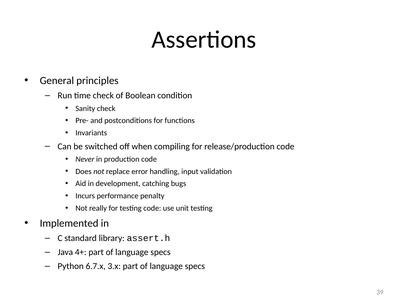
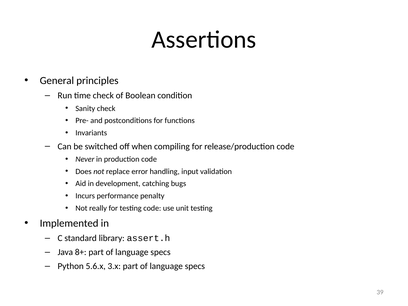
4+: 4+ -> 8+
6.7.x: 6.7.x -> 5.6.x
